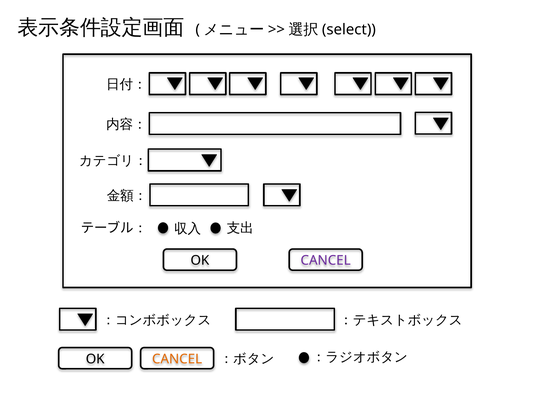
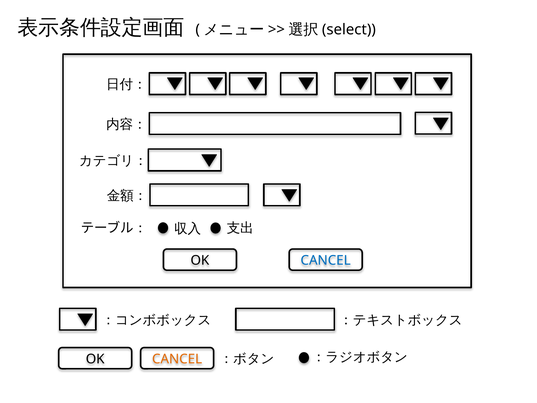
CANCEL at (326, 260) colour: purple -> blue
